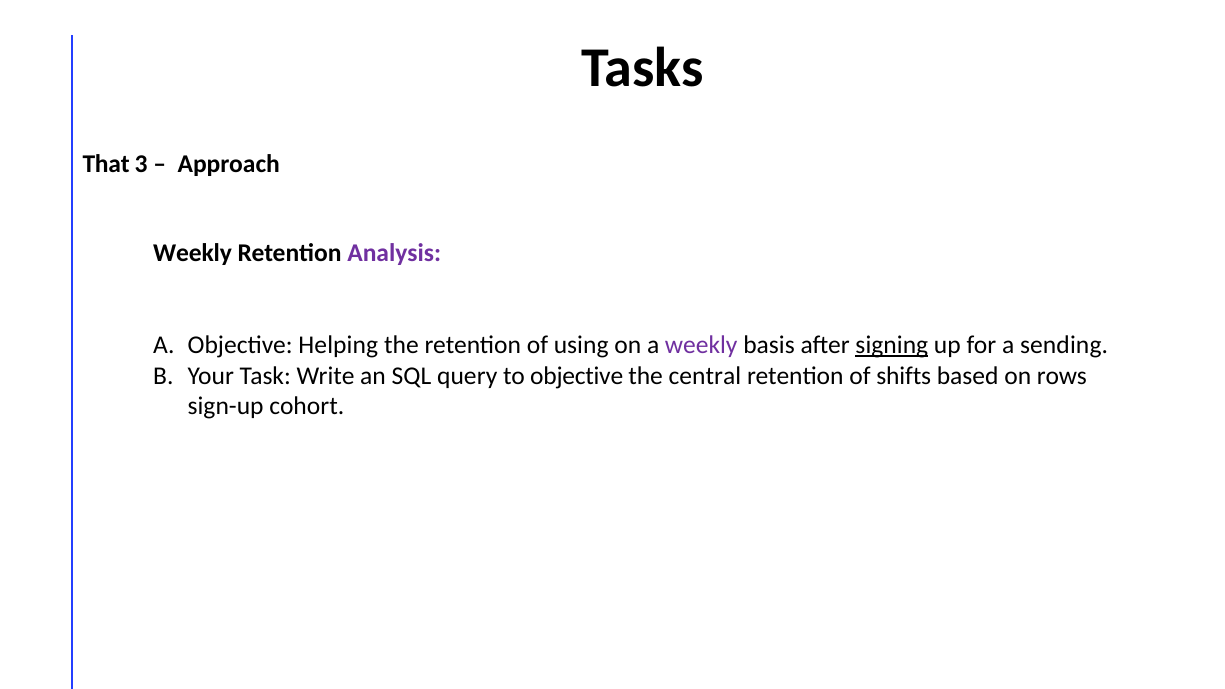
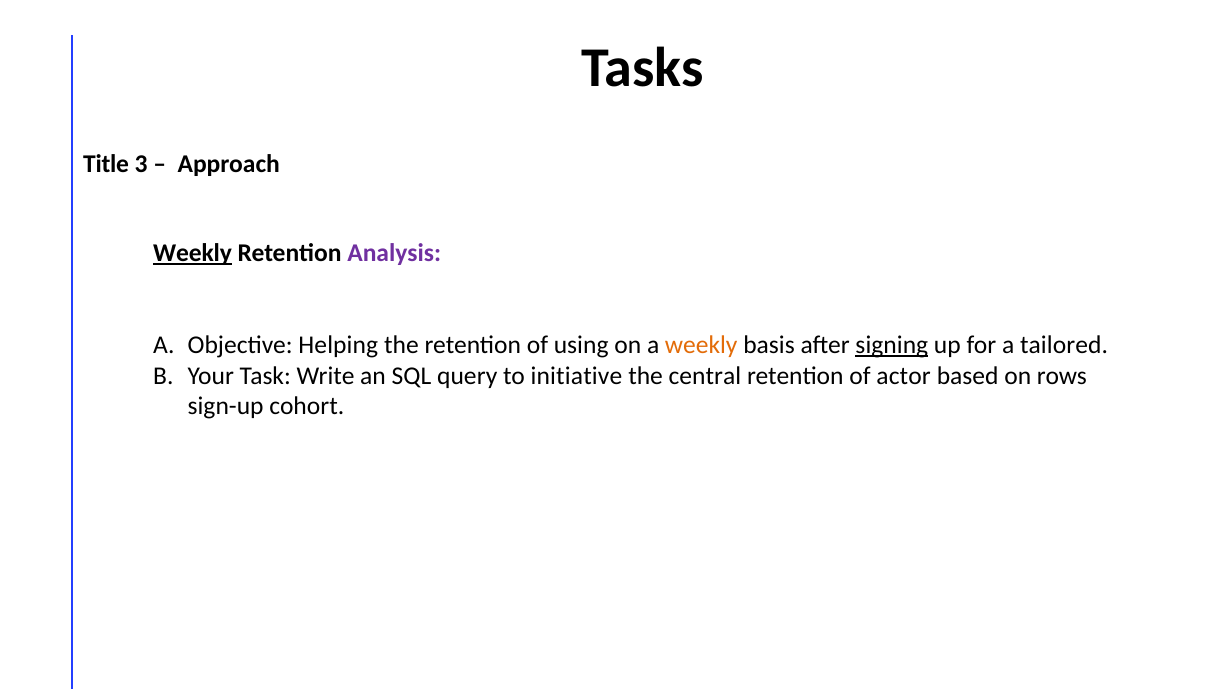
That: That -> Title
Weekly at (193, 253) underline: none -> present
weekly at (701, 345) colour: purple -> orange
sending: sending -> tailored
to objective: objective -> initiative
shifts: shifts -> actor
